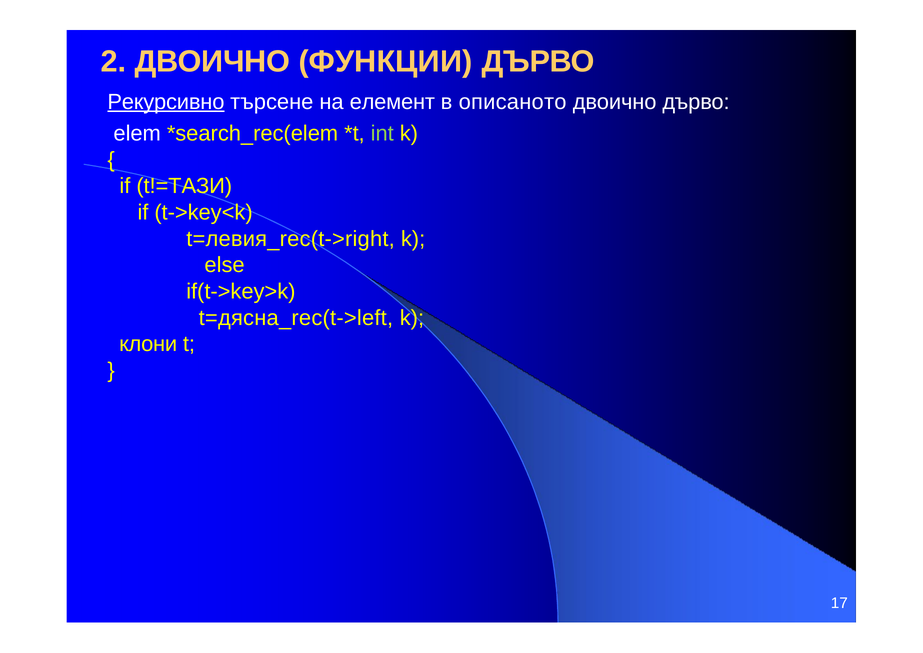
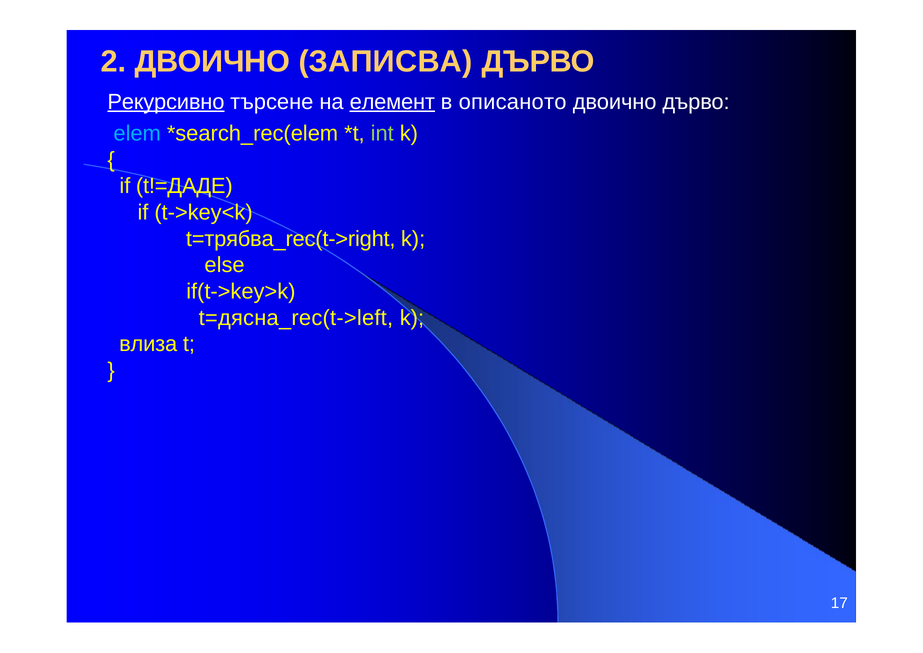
ФУНКЦИИ: ФУНКЦИИ -> ЗАПИСВА
елемент underline: none -> present
elem colour: white -> light blue
t!=ТАЗИ: t!=ТАЗИ -> t!=ДАДЕ
t=левия_rec(t->right: t=левия_rec(t->right -> t=трябва_rec(t->right
клони: клони -> влиза
